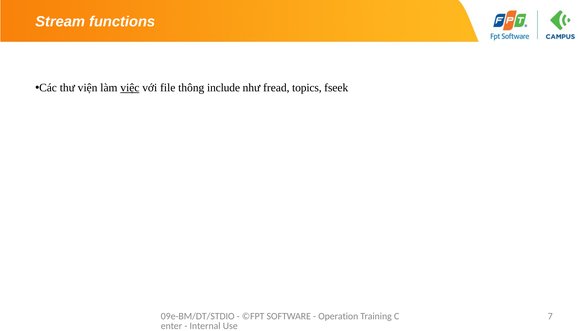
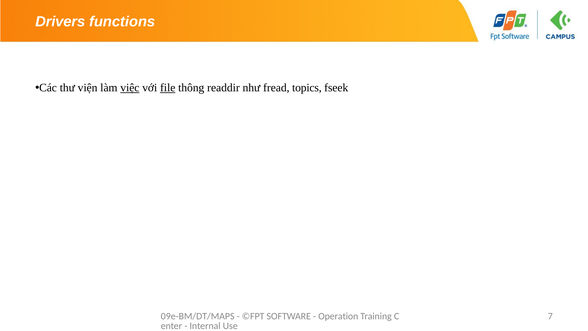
Stream: Stream -> Drivers
file underline: none -> present
include: include -> readdir
09e-BM/DT/STDIO: 09e-BM/DT/STDIO -> 09e-BM/DT/MAPS
